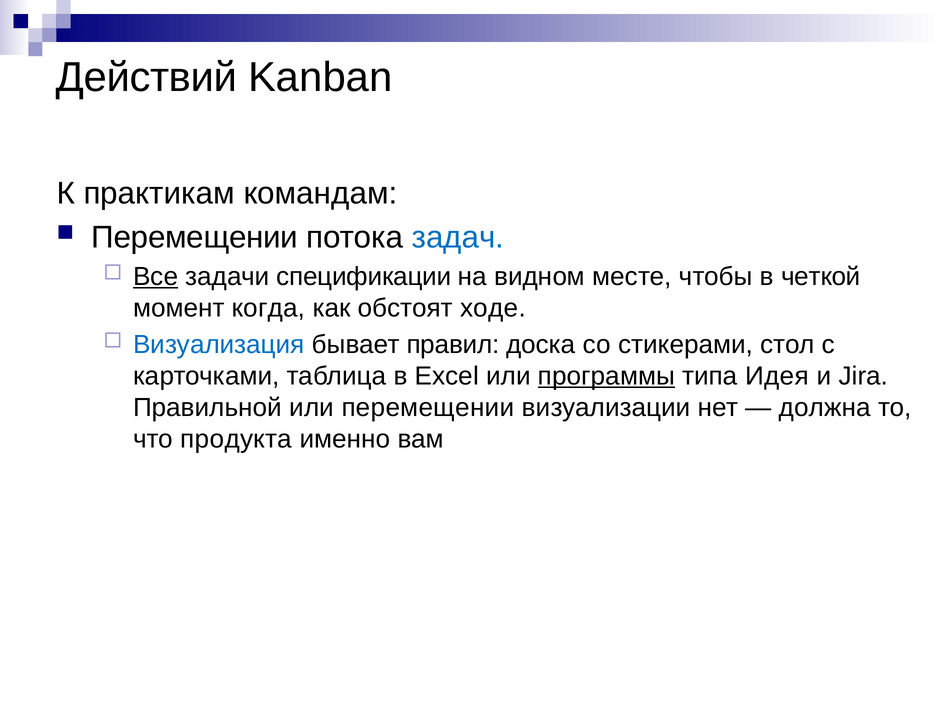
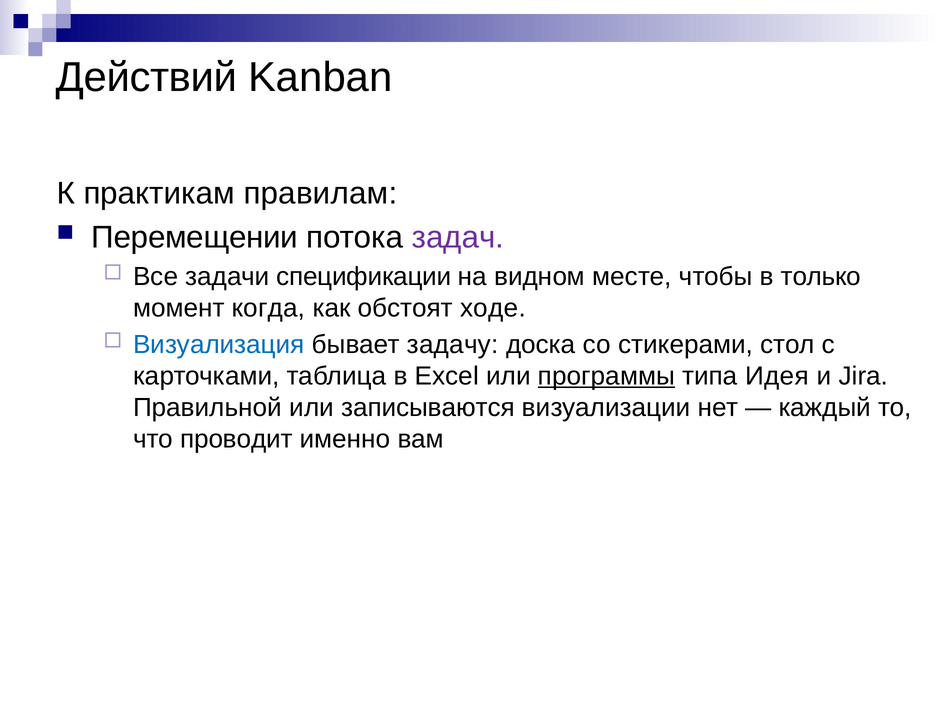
командам: командам -> правилам
задач colour: blue -> purple
Все underline: present -> none
четкой: четкой -> только
правил: правил -> задачу
или перемещении: перемещении -> записываются
должна: должна -> каждый
продукта: продукта -> проводит
